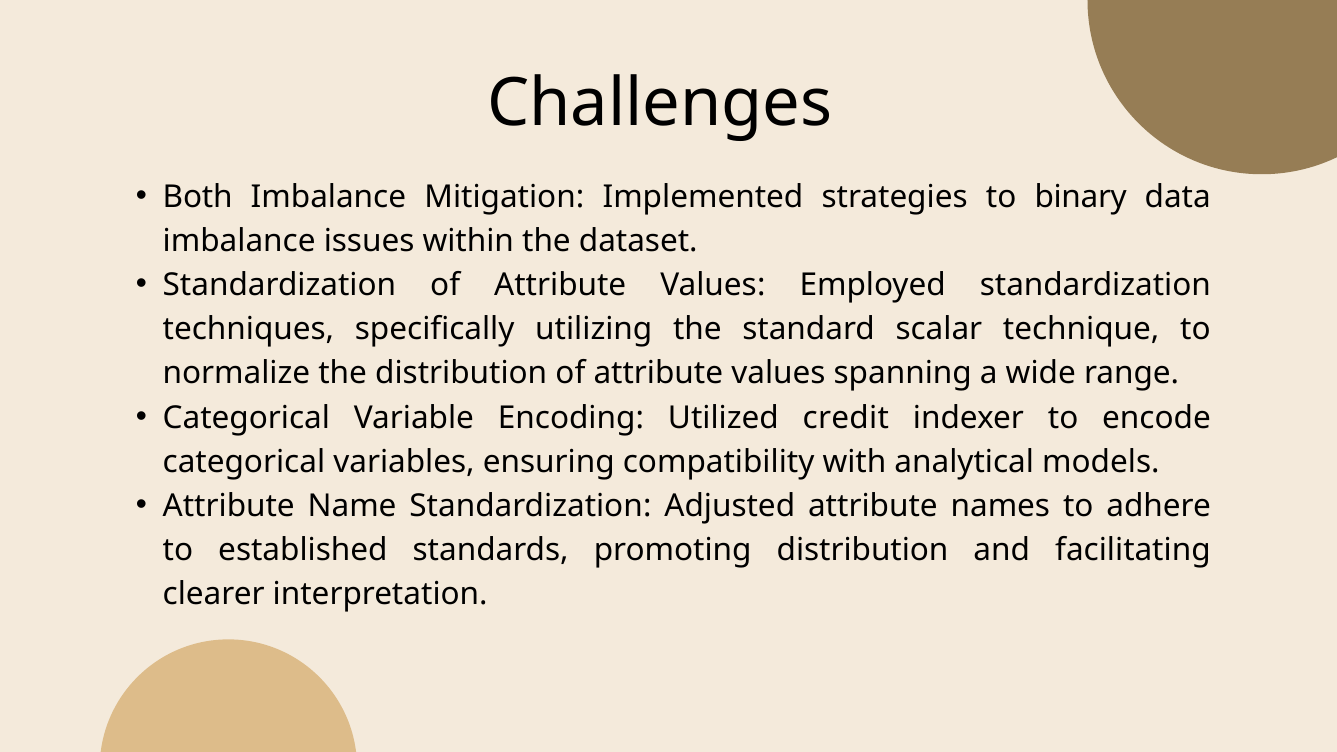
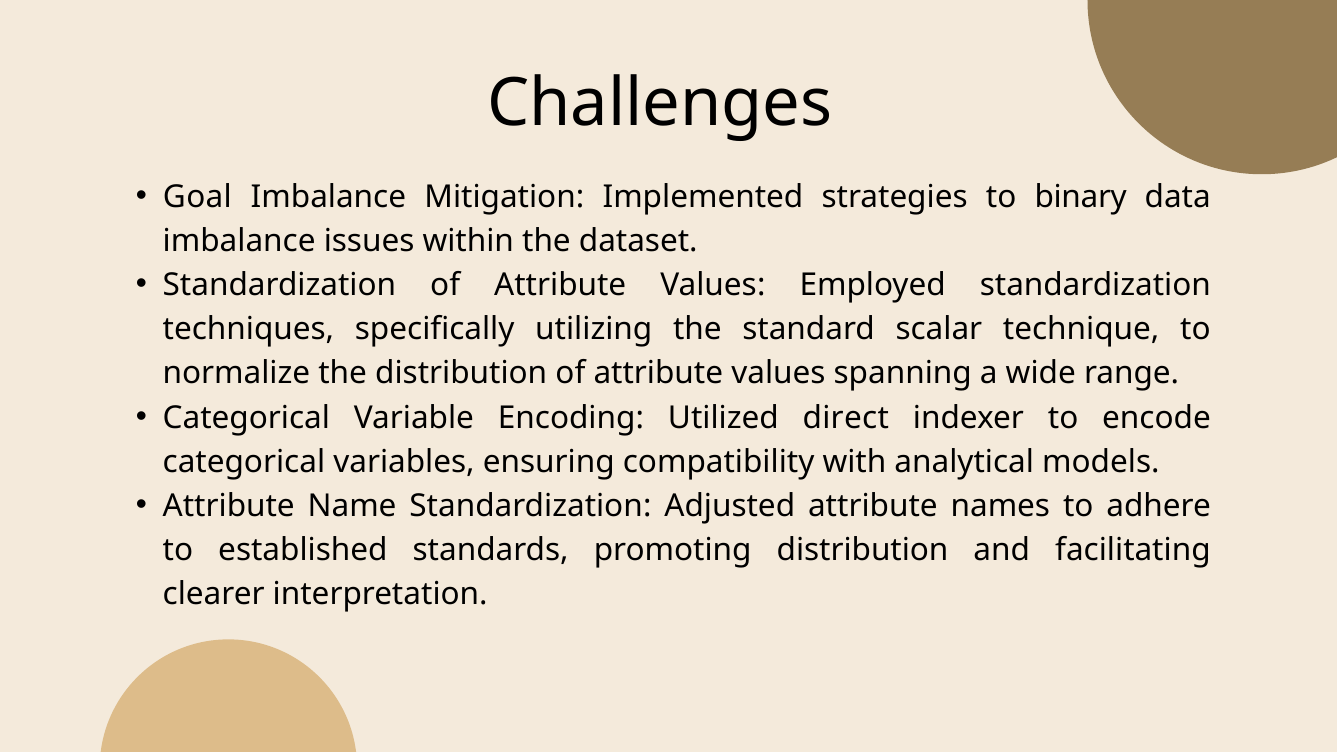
Both: Both -> Goal
credit: credit -> direct
